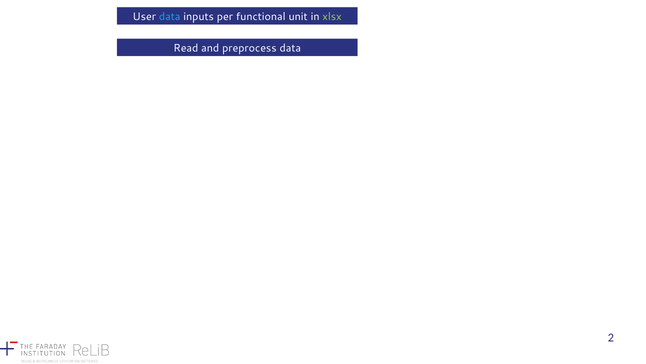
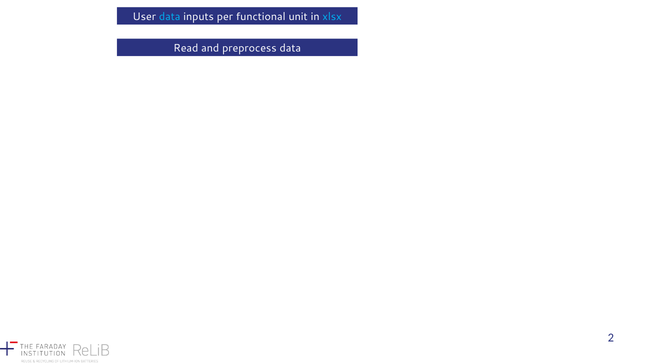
xlsx colour: light green -> light blue
